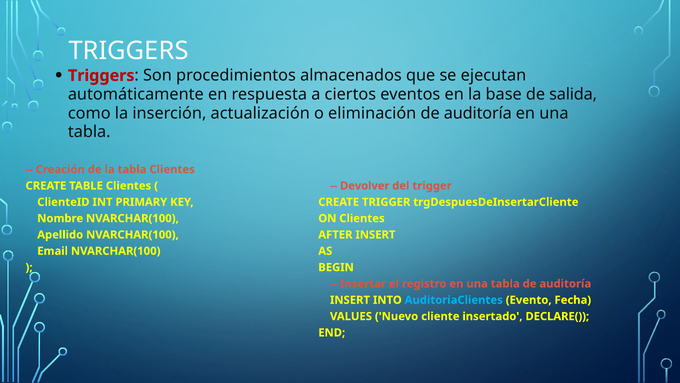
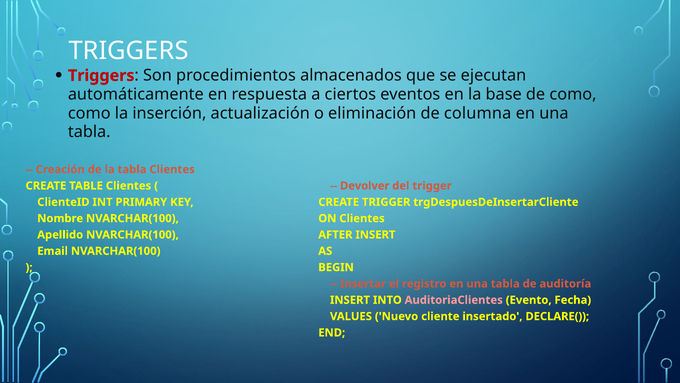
de salida: salida -> como
eliminación de auditoría: auditoría -> columna
AuditoriaClientes colour: light blue -> pink
